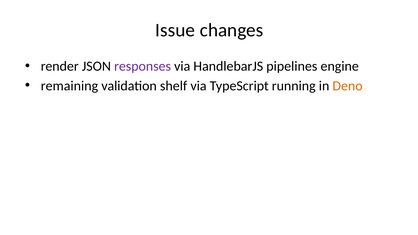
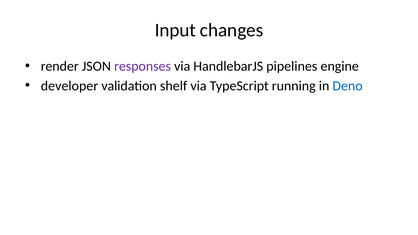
Issue: Issue -> Input
remaining: remaining -> developer
Deno colour: orange -> blue
